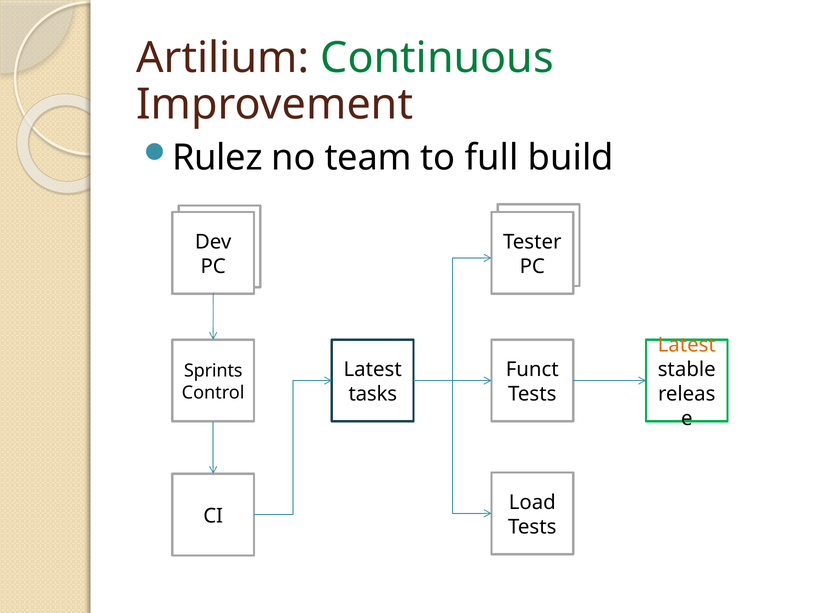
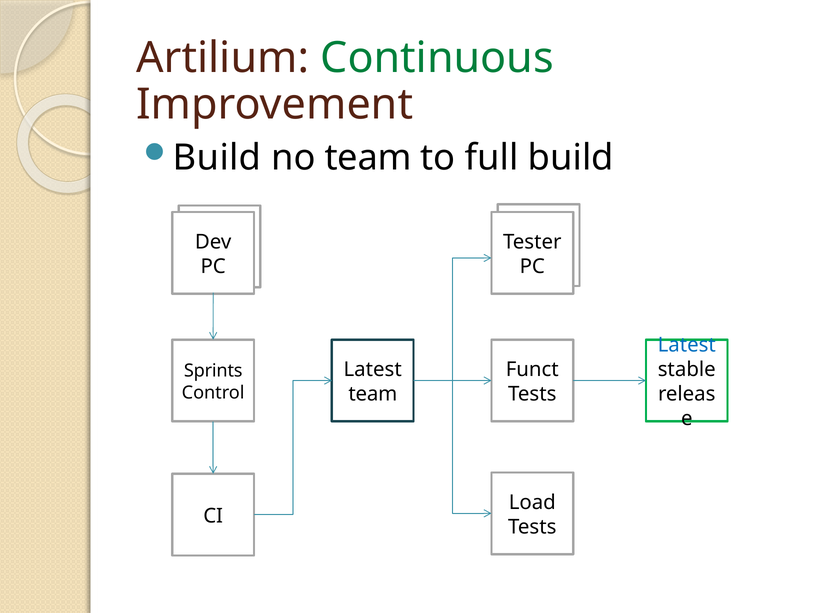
Rulez at (217, 158): Rulez -> Build
Latest at (687, 345) colour: orange -> blue
tasks at (373, 394): tasks -> team
